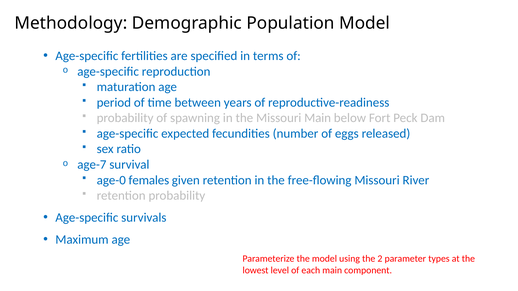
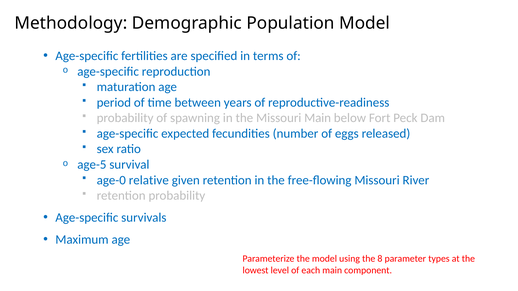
age-7: age-7 -> age-5
females: females -> relative
2: 2 -> 8
